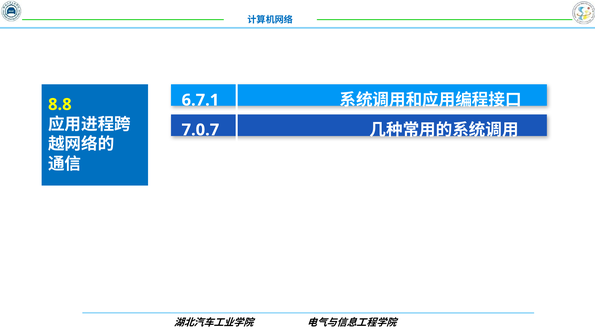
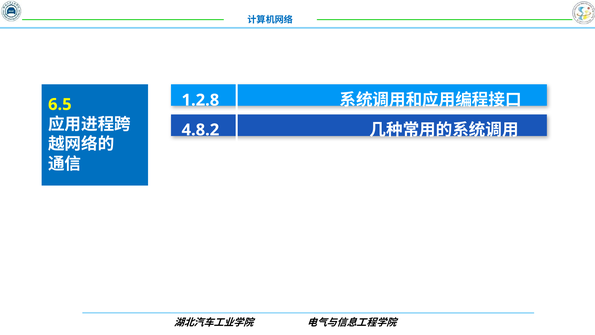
6.7.1: 6.7.1 -> 1.2.8
8.8: 8.8 -> 6.5
7.0.7: 7.0.7 -> 4.8.2
